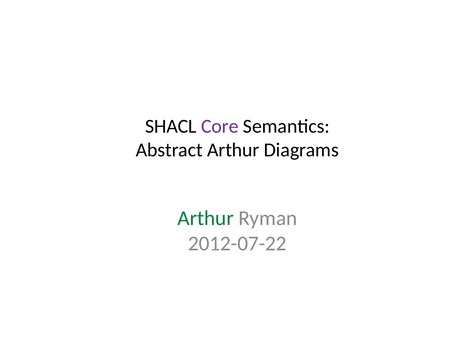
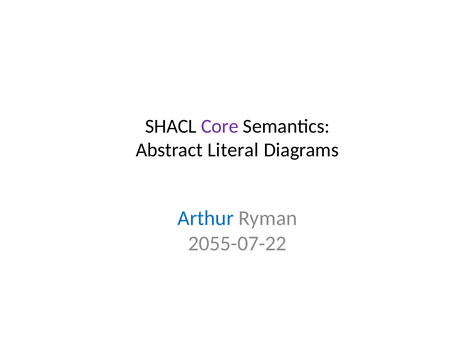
Abstract Arthur: Arthur -> Literal
Arthur at (206, 218) colour: green -> blue
2012-07-22: 2012-07-22 -> 2055-07-22
